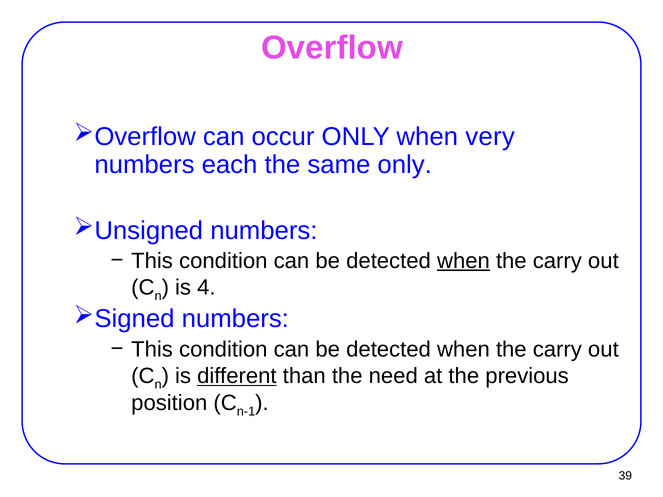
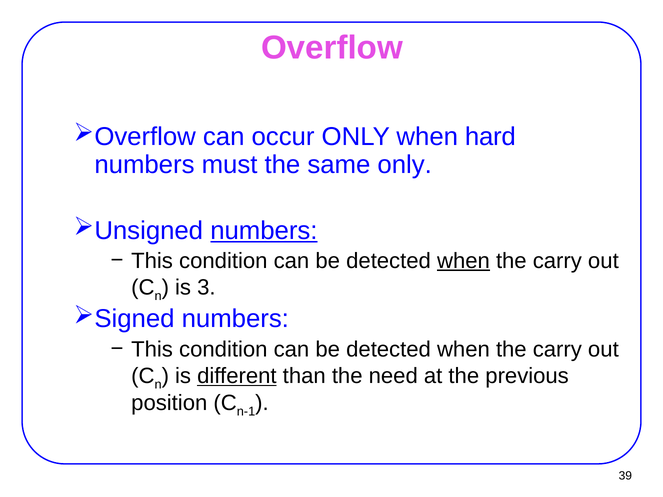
very: very -> hard
each: each -> must
numbers at (264, 231) underline: none -> present
4: 4 -> 3
